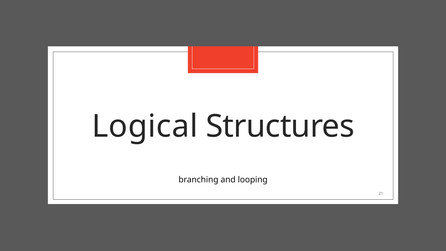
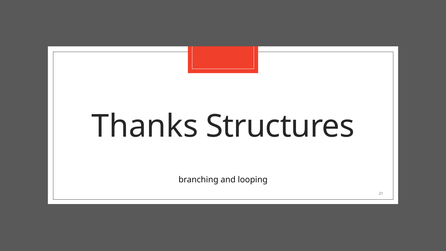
Logical: Logical -> Thanks
